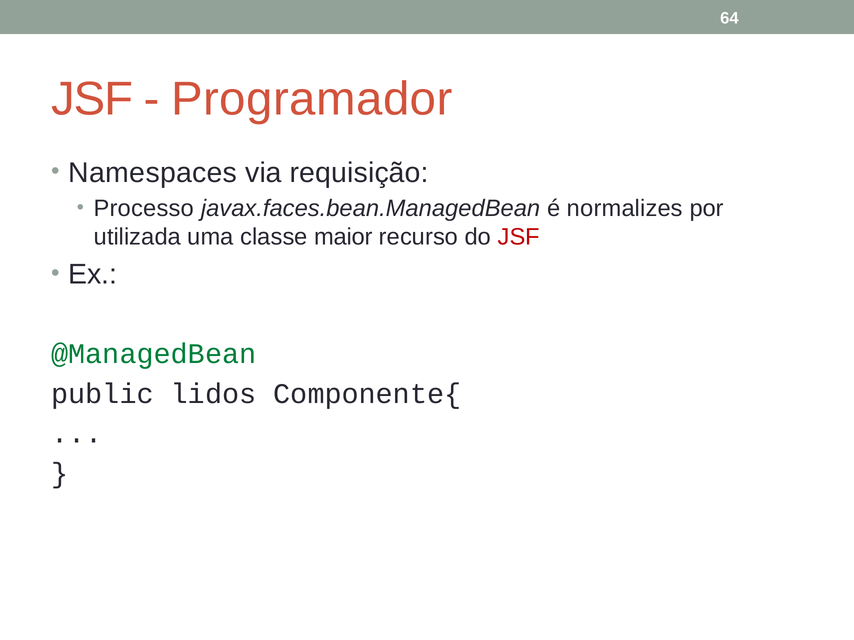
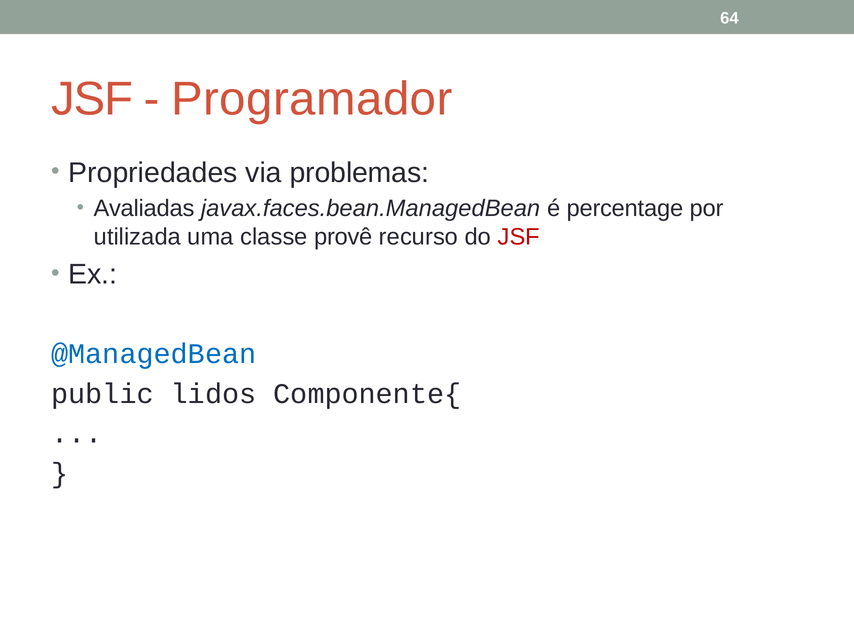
Namespaces: Namespaces -> Propriedades
requisição: requisição -> problemas
Processo: Processo -> Avaliadas
normalizes: normalizes -> percentage
maior: maior -> provê
@ManagedBean colour: green -> blue
